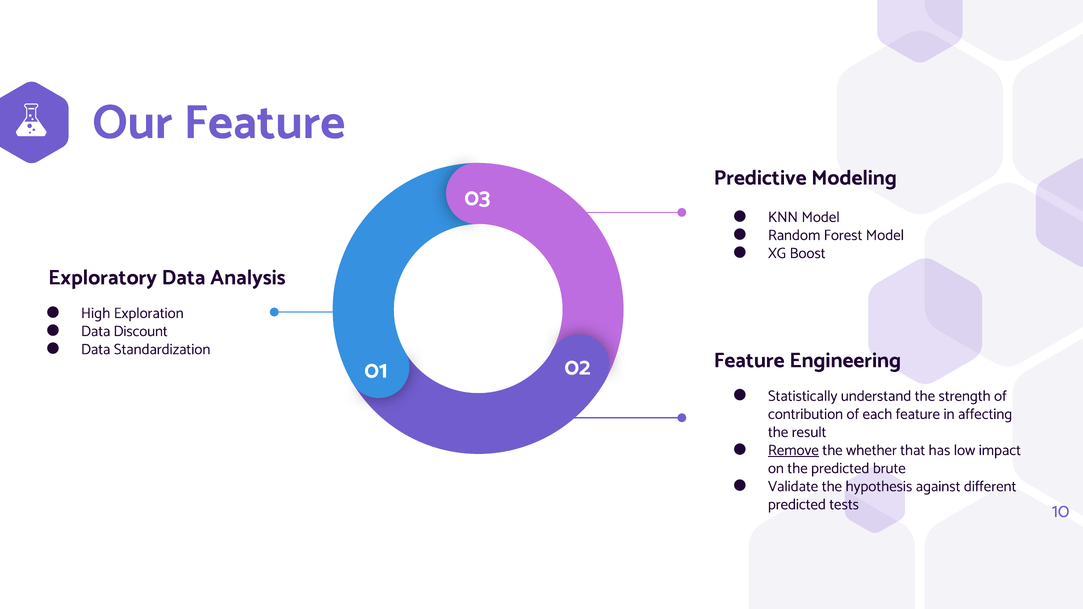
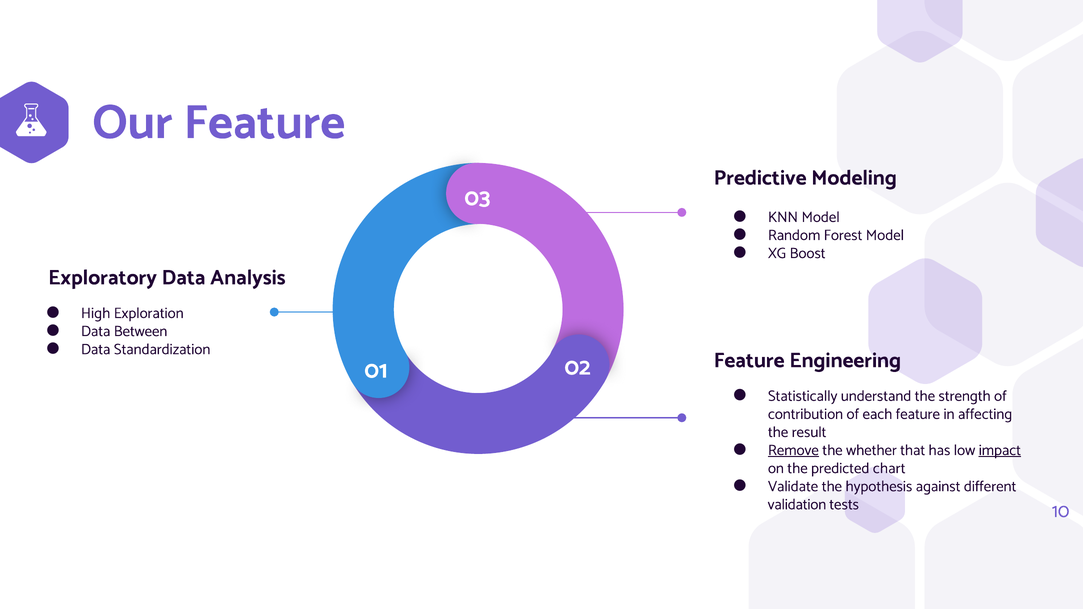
Discount: Discount -> Between
impact underline: none -> present
brute: brute -> chart
predicted at (797, 504): predicted -> validation
